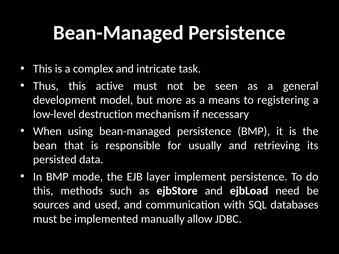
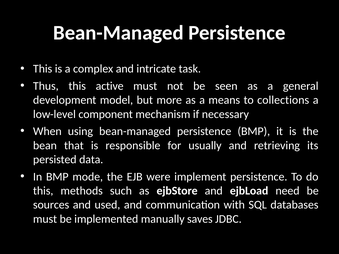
registering: registering -> collections
destruction: destruction -> component
layer: layer -> were
allow: allow -> saves
